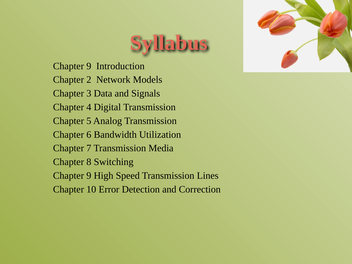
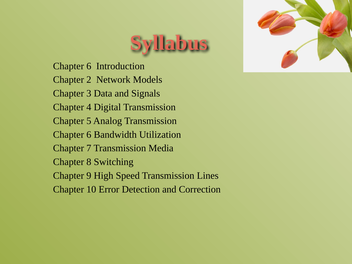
9 at (89, 66): 9 -> 6
